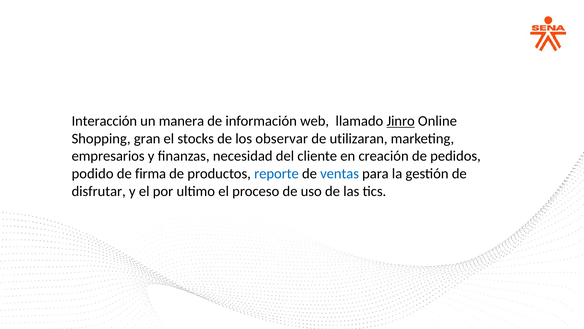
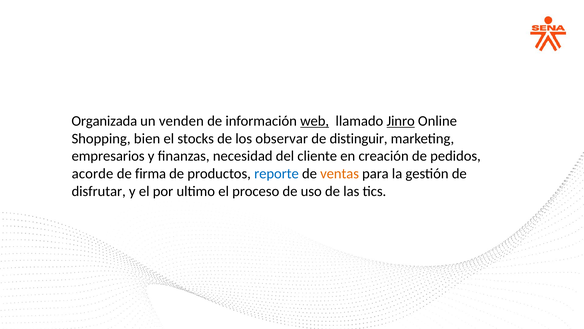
Interacción: Interacción -> Organizada
manera: manera -> venden
web underline: none -> present
gran: gran -> bien
utilizaran: utilizaran -> distinguir
podido: podido -> acorde
ventas colour: blue -> orange
